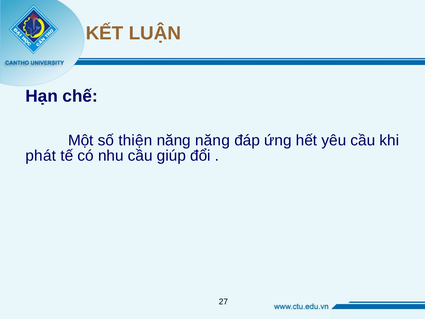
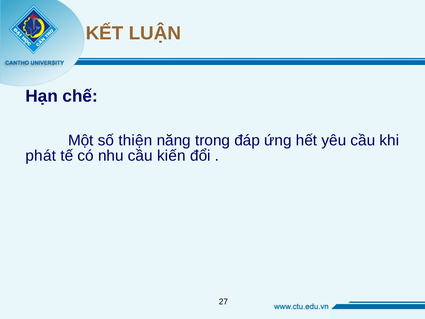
năng năng: năng -> trong
giúp: giúp -> kiến
